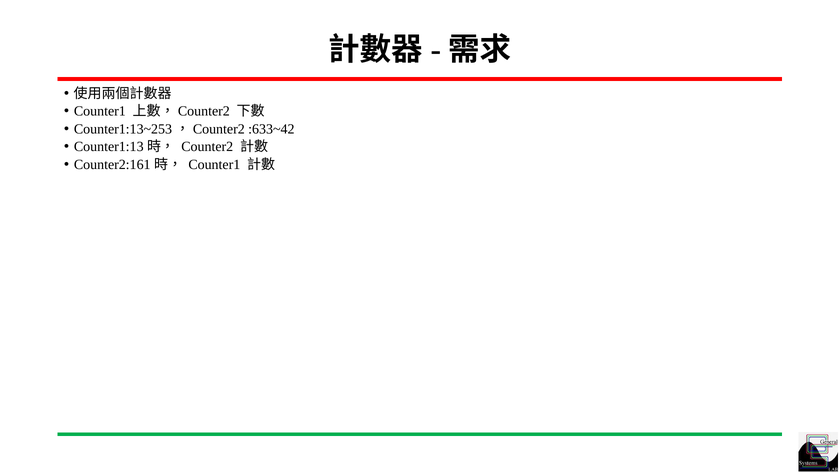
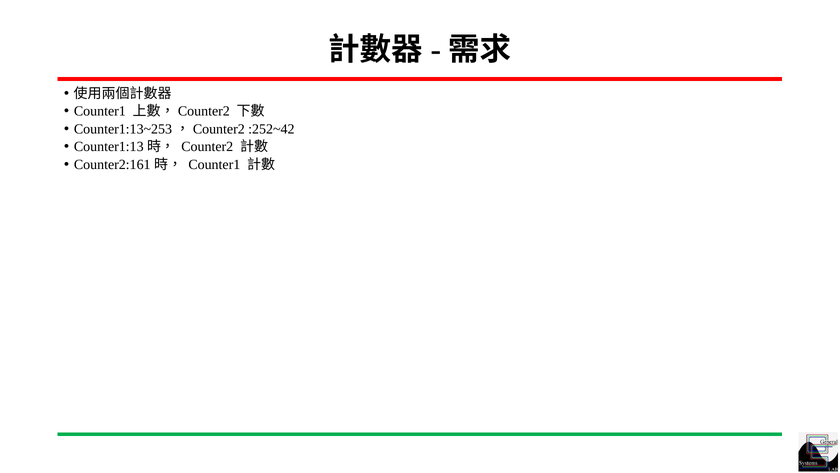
:633~42: :633~42 -> :252~42
